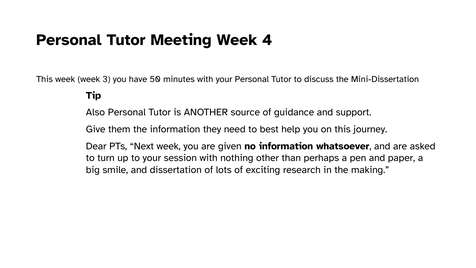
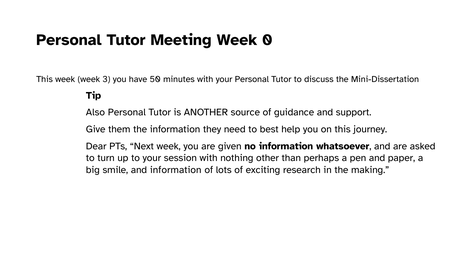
4: 4 -> 0
and dissertation: dissertation -> information
